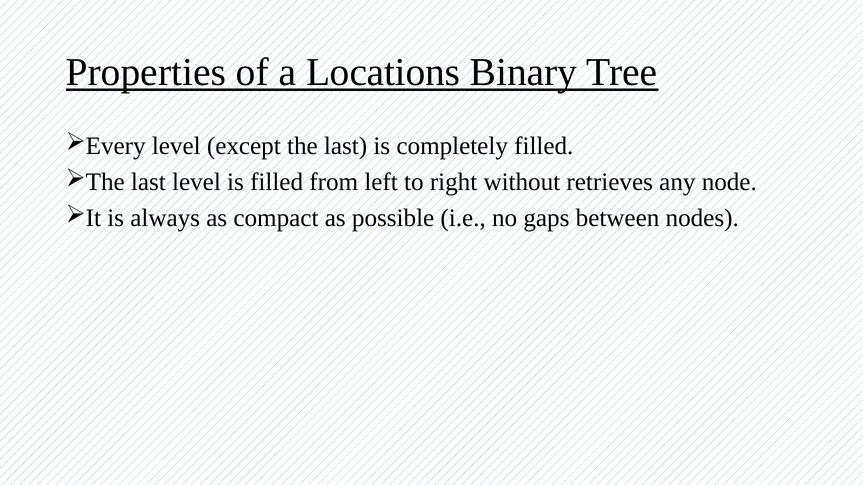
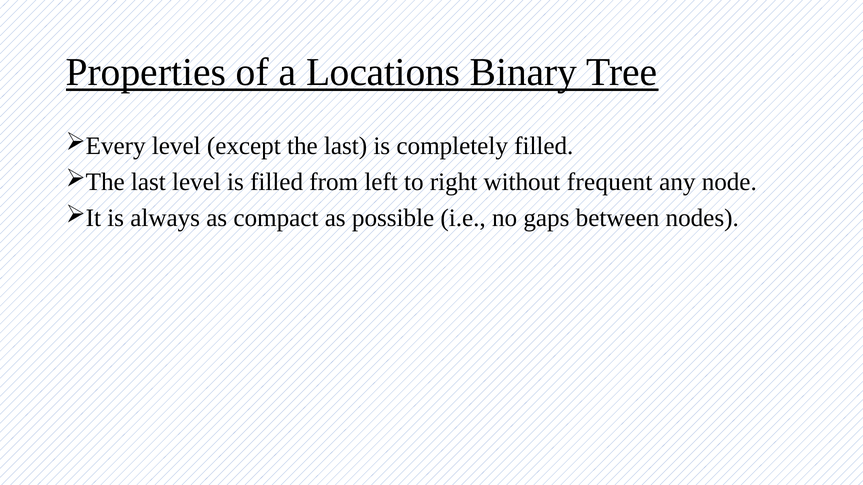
retrieves: retrieves -> frequent
